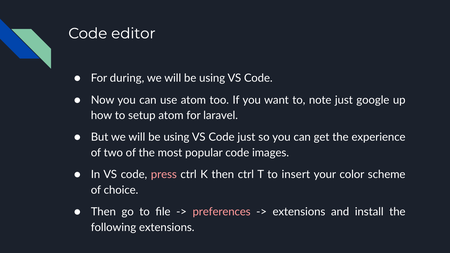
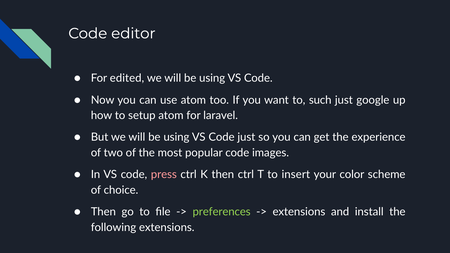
during: during -> edited
note: note -> such
preferences colour: pink -> light green
